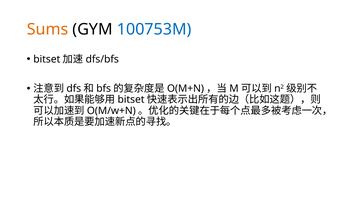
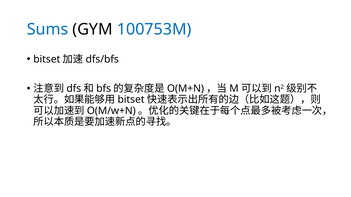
Sums colour: orange -> blue
